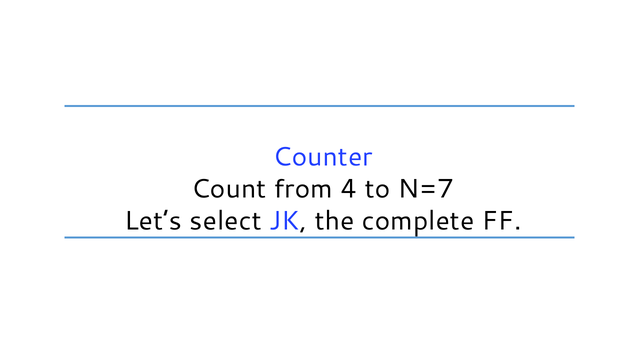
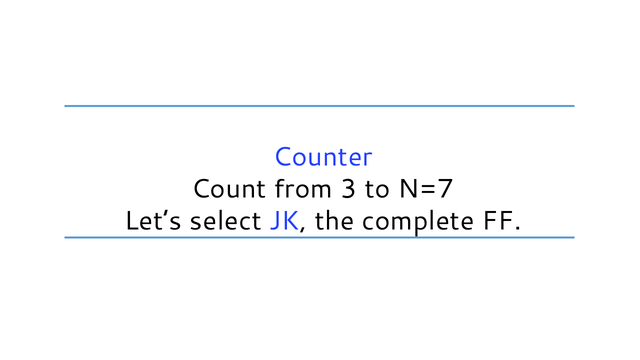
4: 4 -> 3
